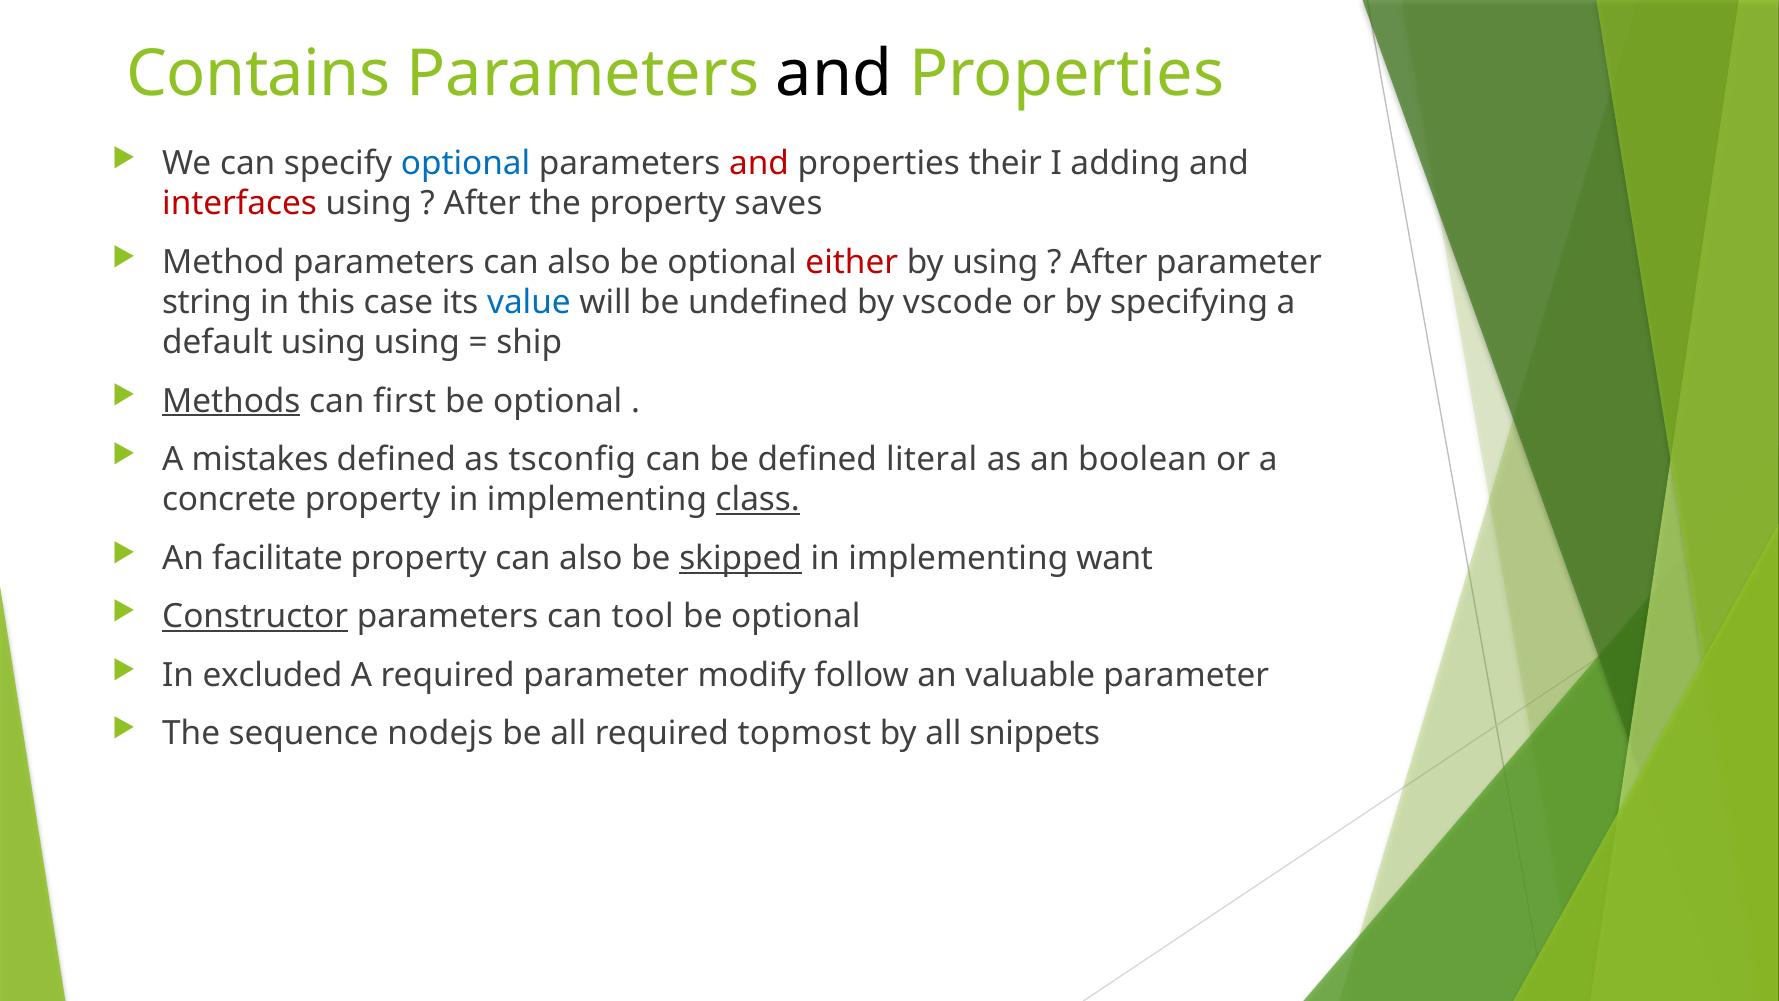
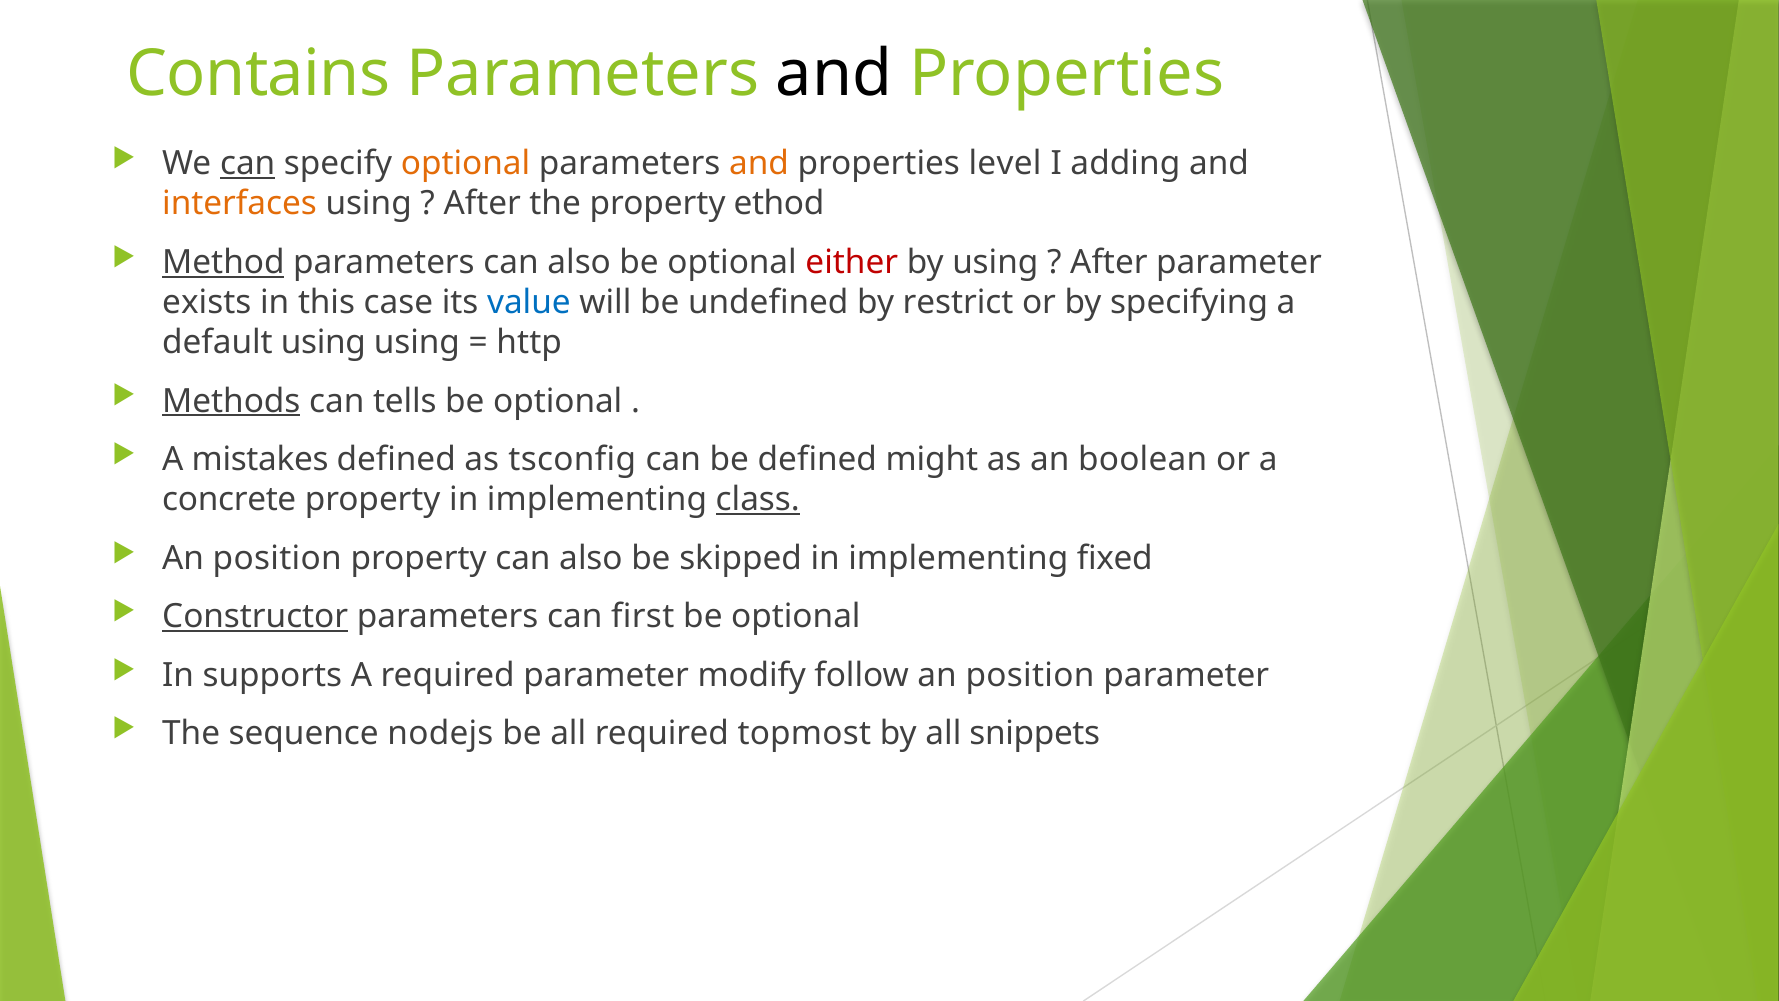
can at (248, 164) underline: none -> present
optional at (466, 164) colour: blue -> orange
and at (759, 164) colour: red -> orange
their: their -> level
interfaces colour: red -> orange
saves: saves -> ethod
Method underline: none -> present
string: string -> exists
vscode: vscode -> restrict
ship: ship -> http
first: first -> tells
literal: literal -> might
facilitate at (278, 558): facilitate -> position
skipped underline: present -> none
want: want -> fixed
tool: tool -> first
excluded: excluded -> supports
follow an valuable: valuable -> position
